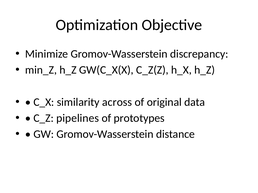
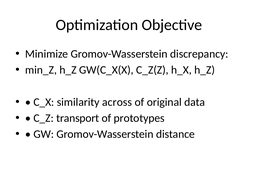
pipelines: pipelines -> transport
